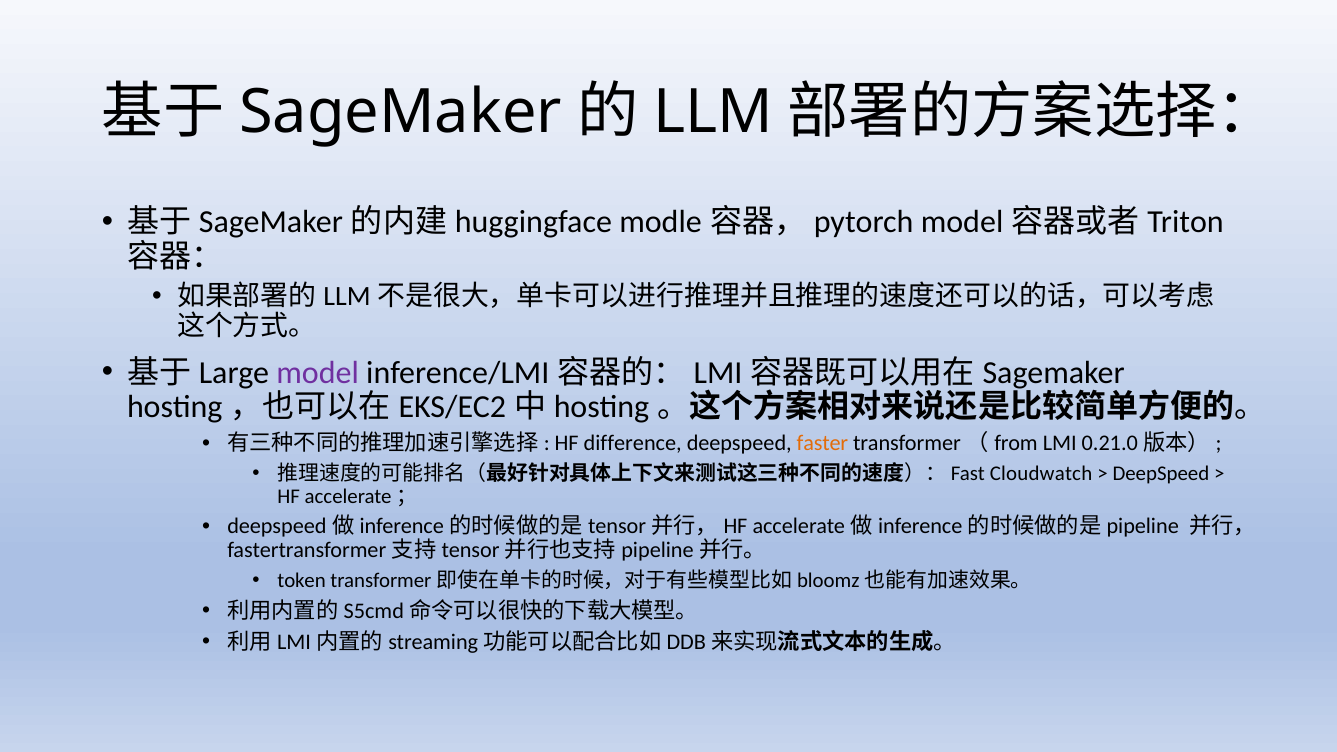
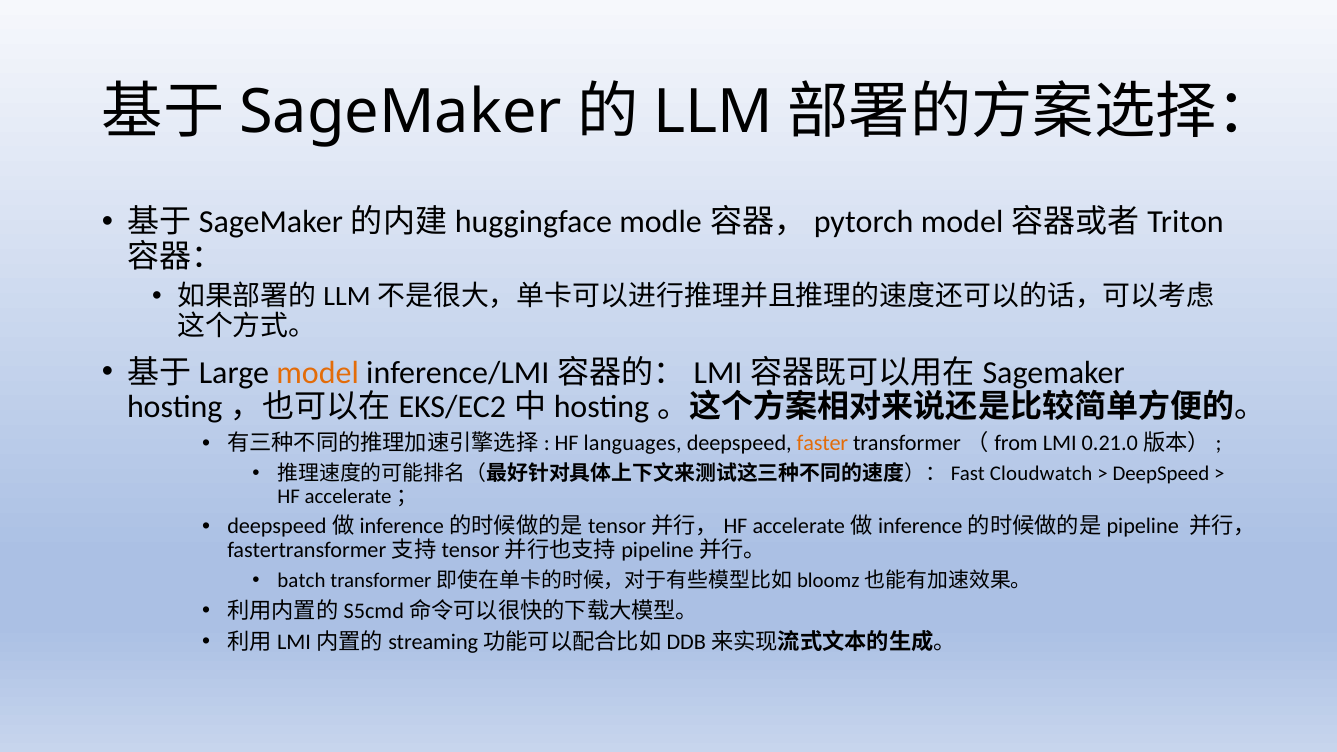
model colour: purple -> orange
difference: difference -> languages
token: token -> batch
